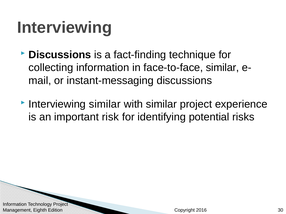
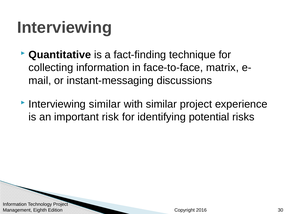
Discussions at (60, 55): Discussions -> Quantitative
face-to-face similar: similar -> matrix
